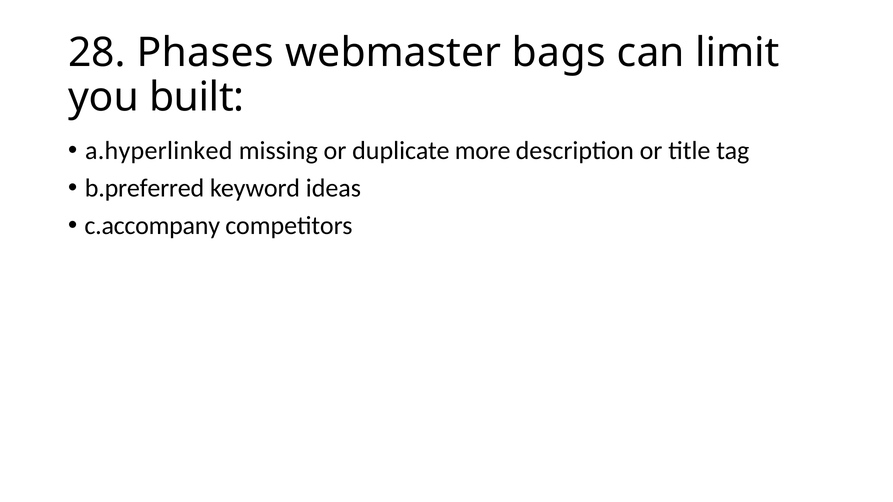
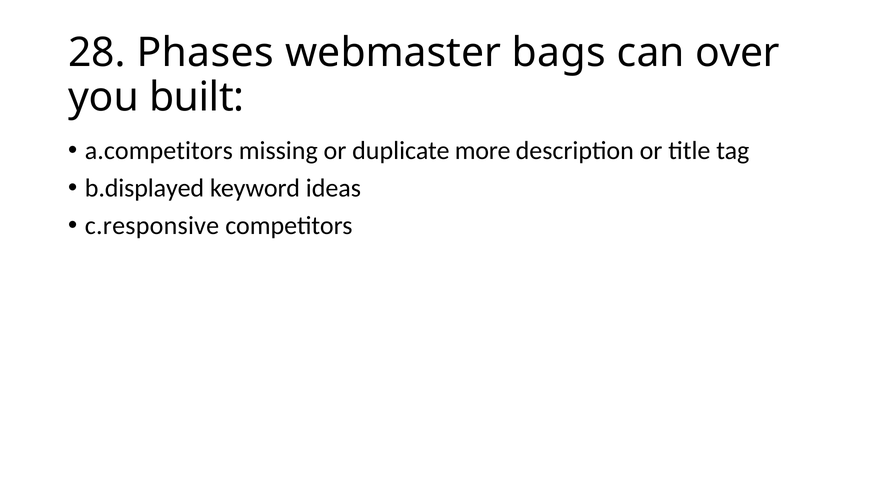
limit: limit -> over
a.hyperlinked: a.hyperlinked -> a.competitors
b.preferred: b.preferred -> b.displayed
c.accompany: c.accompany -> c.responsive
